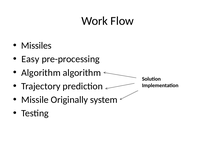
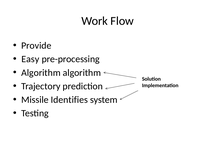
Missiles: Missiles -> Provide
Originally: Originally -> Identifies
